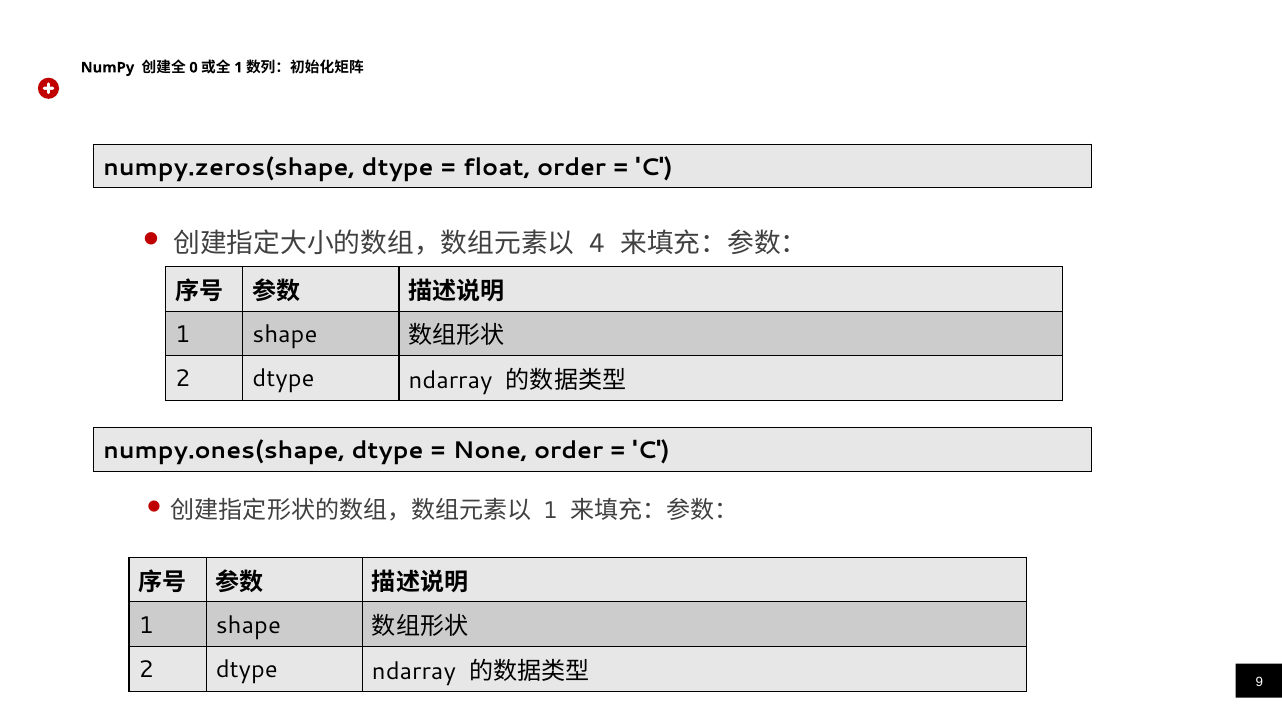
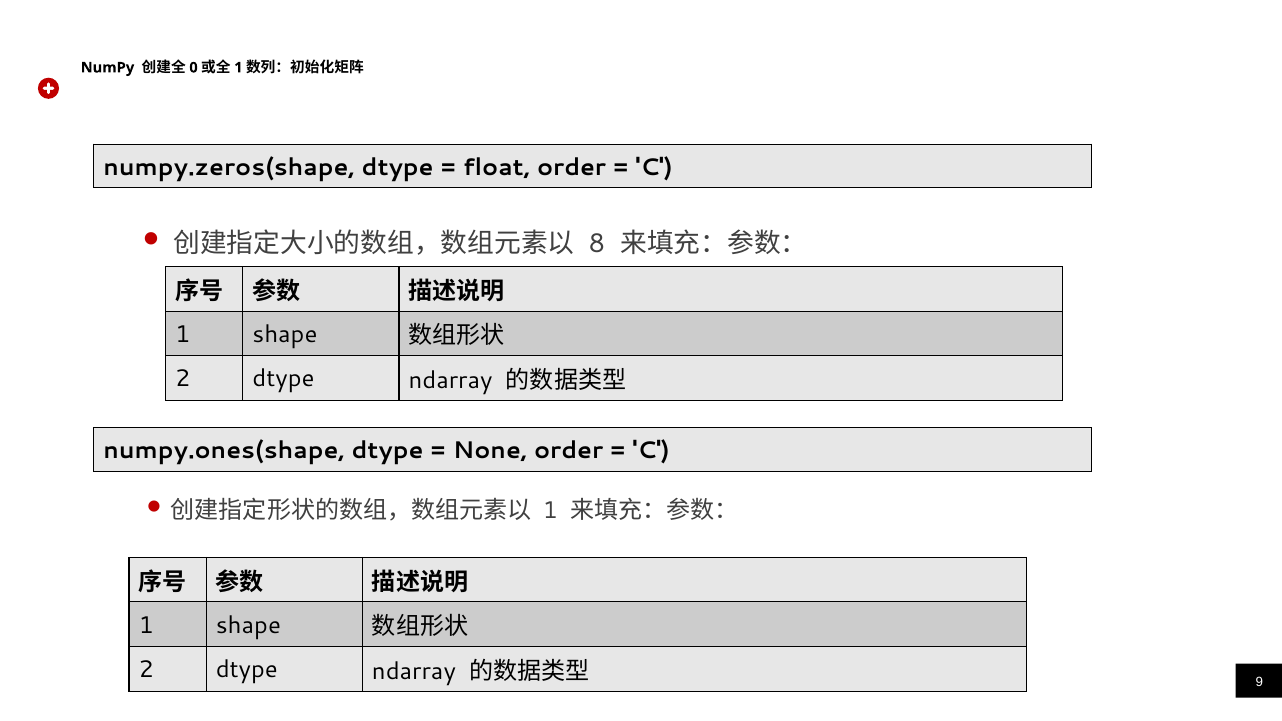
4: 4 -> 8
